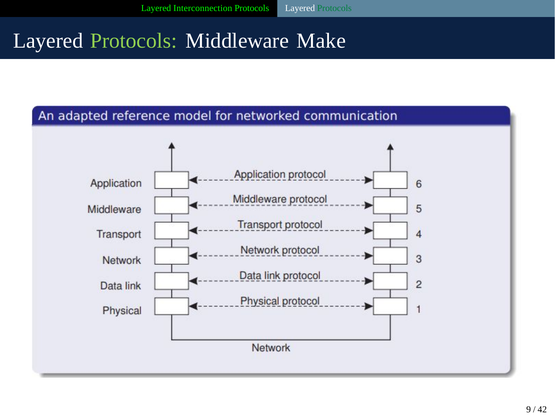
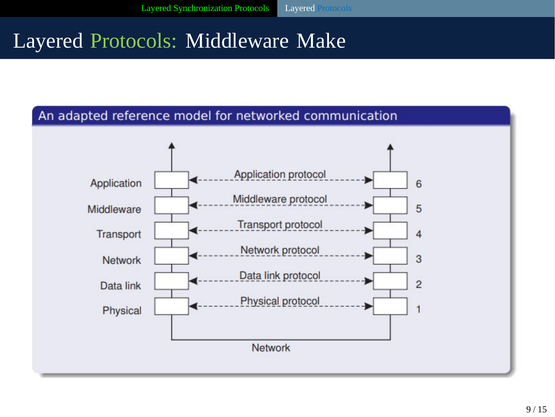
Interconnection: Interconnection -> Synchronization
Protocols at (334, 8) colour: green -> blue
42: 42 -> 15
